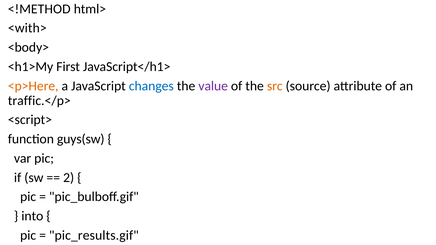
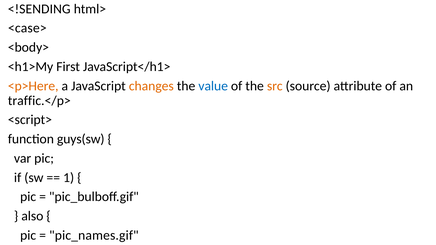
<!METHOD: <!METHOD -> <!SENDING
<with>: <with> -> <case>
changes colour: blue -> orange
value colour: purple -> blue
2: 2 -> 1
into: into -> also
pic_results.gif: pic_results.gif -> pic_names.gif
